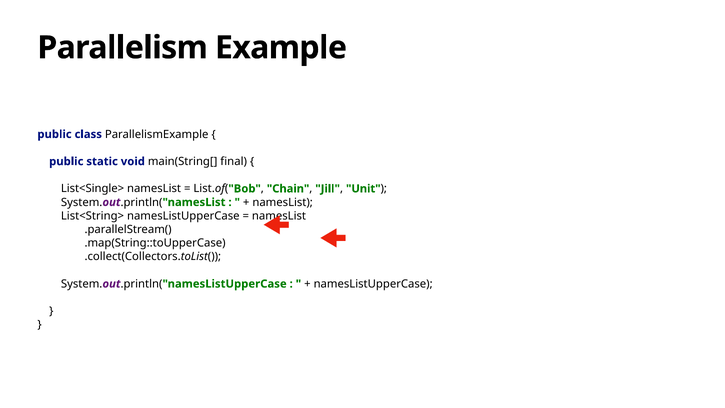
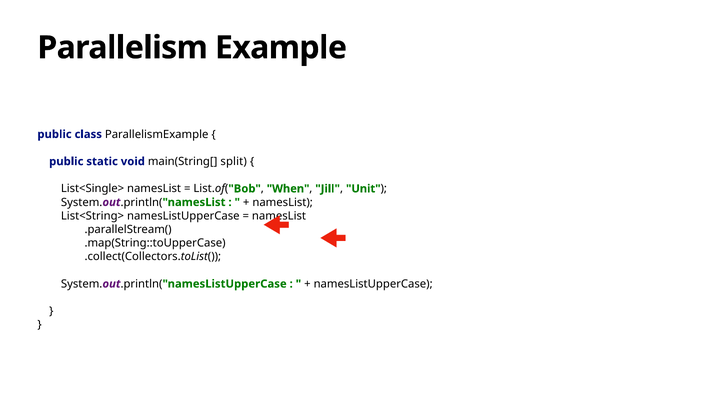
final: final -> split
Chain: Chain -> When
